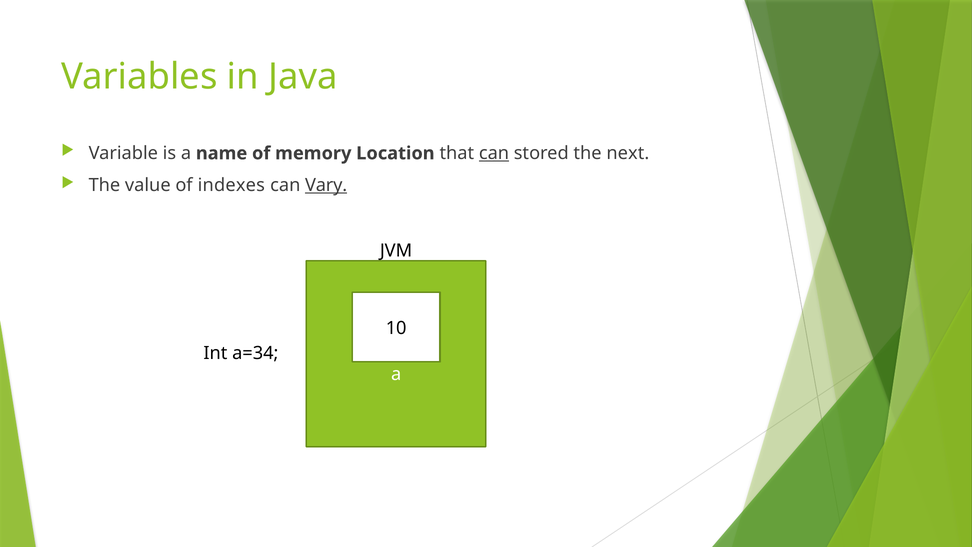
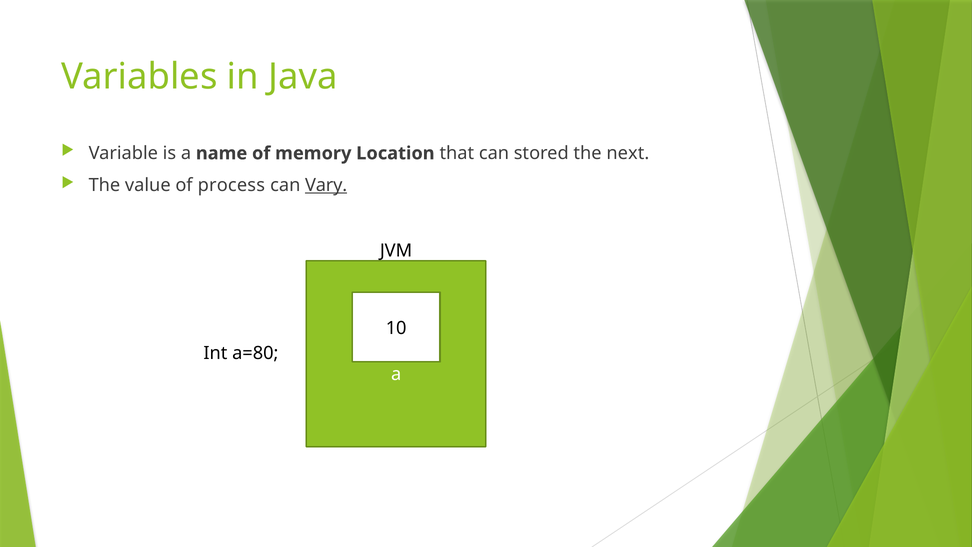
can at (494, 153) underline: present -> none
indexes: indexes -> process
a=34: a=34 -> a=80
